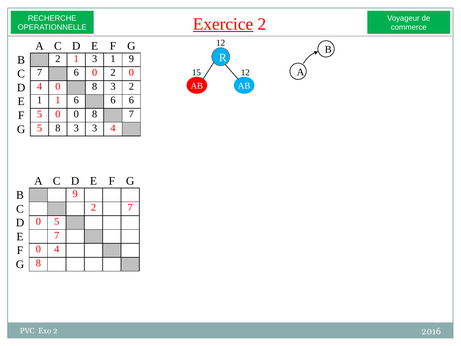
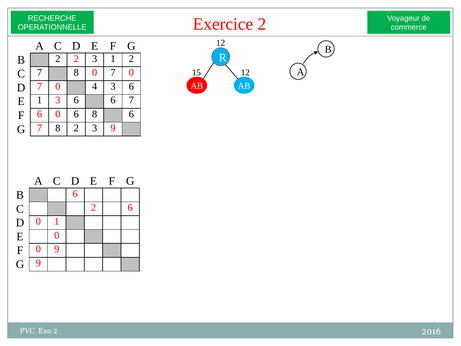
Exercice underline: present -> none
2 1: 1 -> 2
1 9: 9 -> 2
C 7 6: 6 -> 8
0 2: 2 -> 7
D 4: 4 -> 7
8 at (95, 86): 8 -> 4
2 at (131, 86): 2 -> 6
1 1: 1 -> 3
6 6 6: 6 -> 7
F 5: 5 -> 6
0 0: 0 -> 6
8 7: 7 -> 6
G 5: 5 -> 7
3 at (76, 128): 3 -> 2
3 4: 4 -> 9
B 9: 9 -> 6
2 7: 7 -> 6
0 5: 5 -> 1
E 7: 7 -> 0
0 4: 4 -> 9
G 8: 8 -> 9
